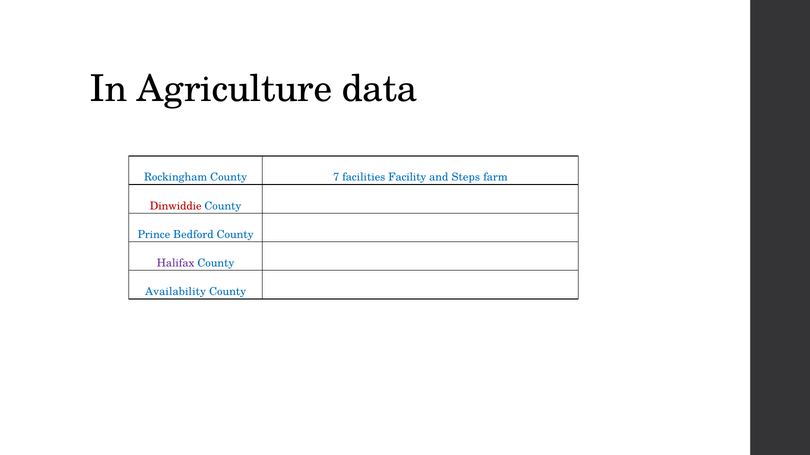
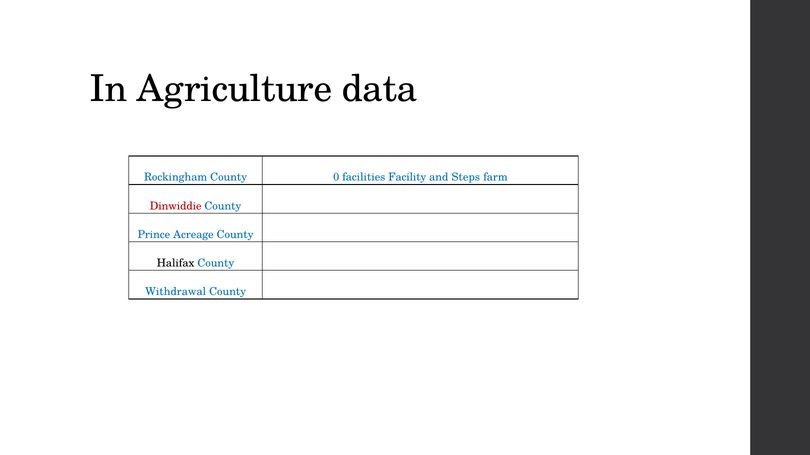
7: 7 -> 0
Bedford: Bedford -> Acreage
Halifax colour: purple -> black
Availability: Availability -> Withdrawal
